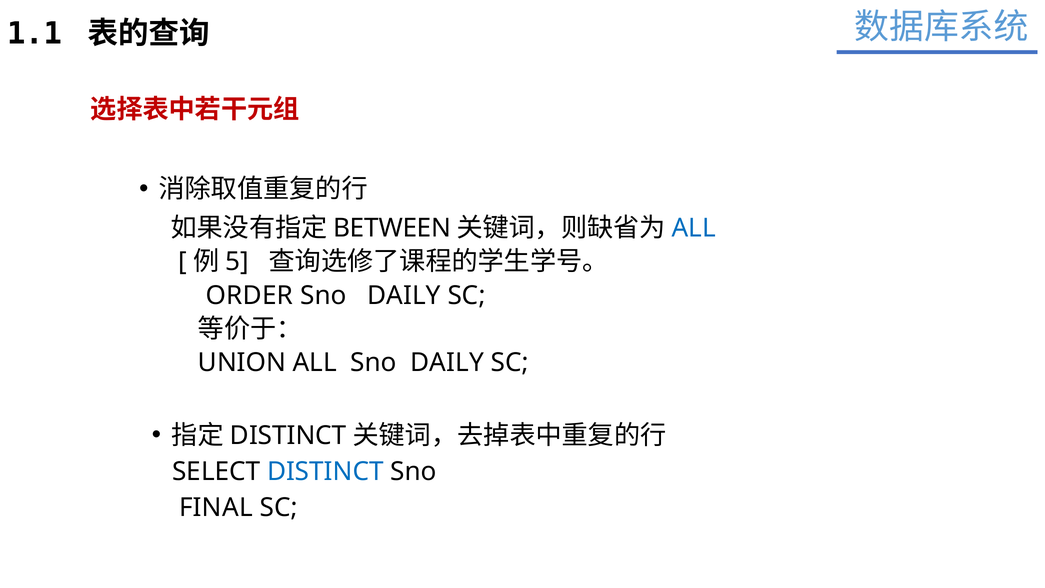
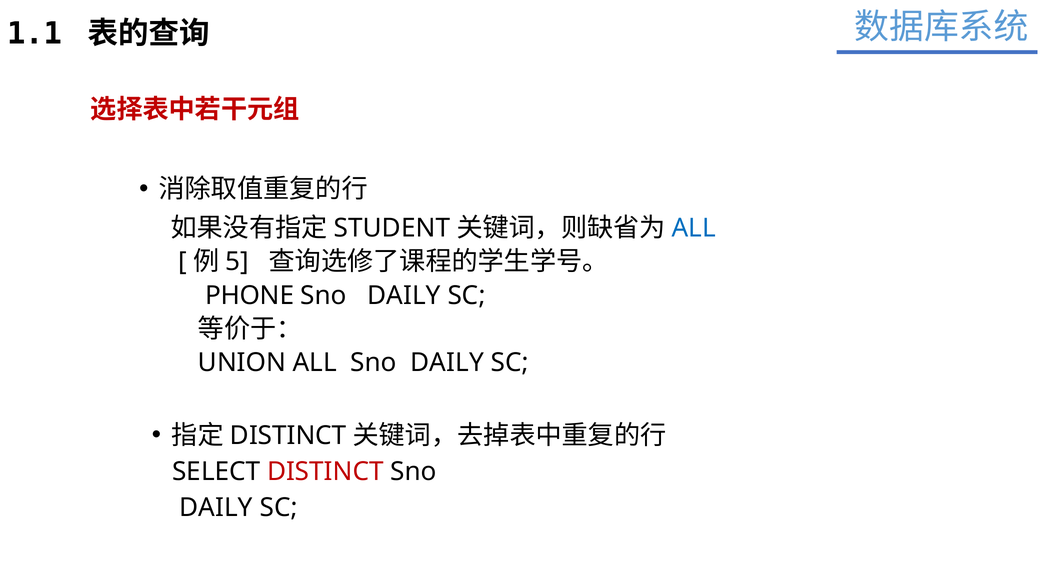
BETWEEN: BETWEEN -> STUDENT
ORDER: ORDER -> PHONE
DISTINCT at (325, 472) colour: blue -> red
FINAL at (216, 508): FINAL -> DAILY
